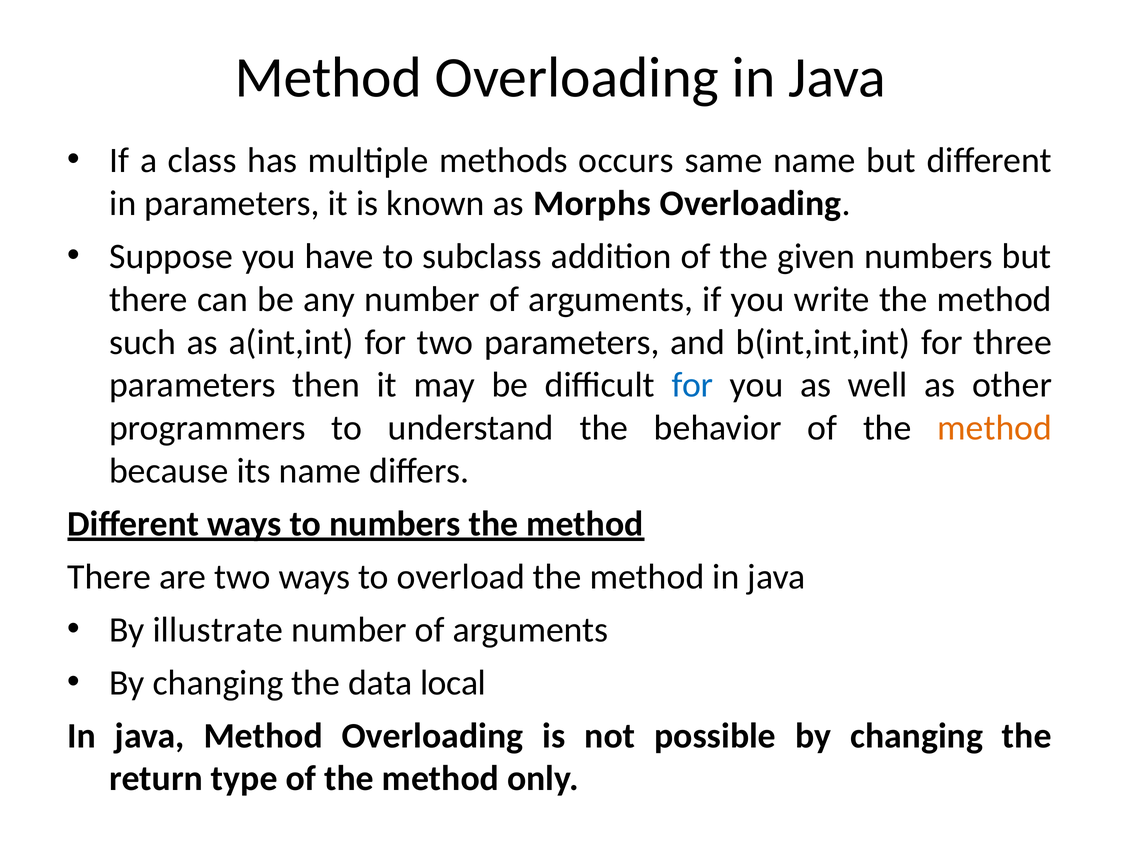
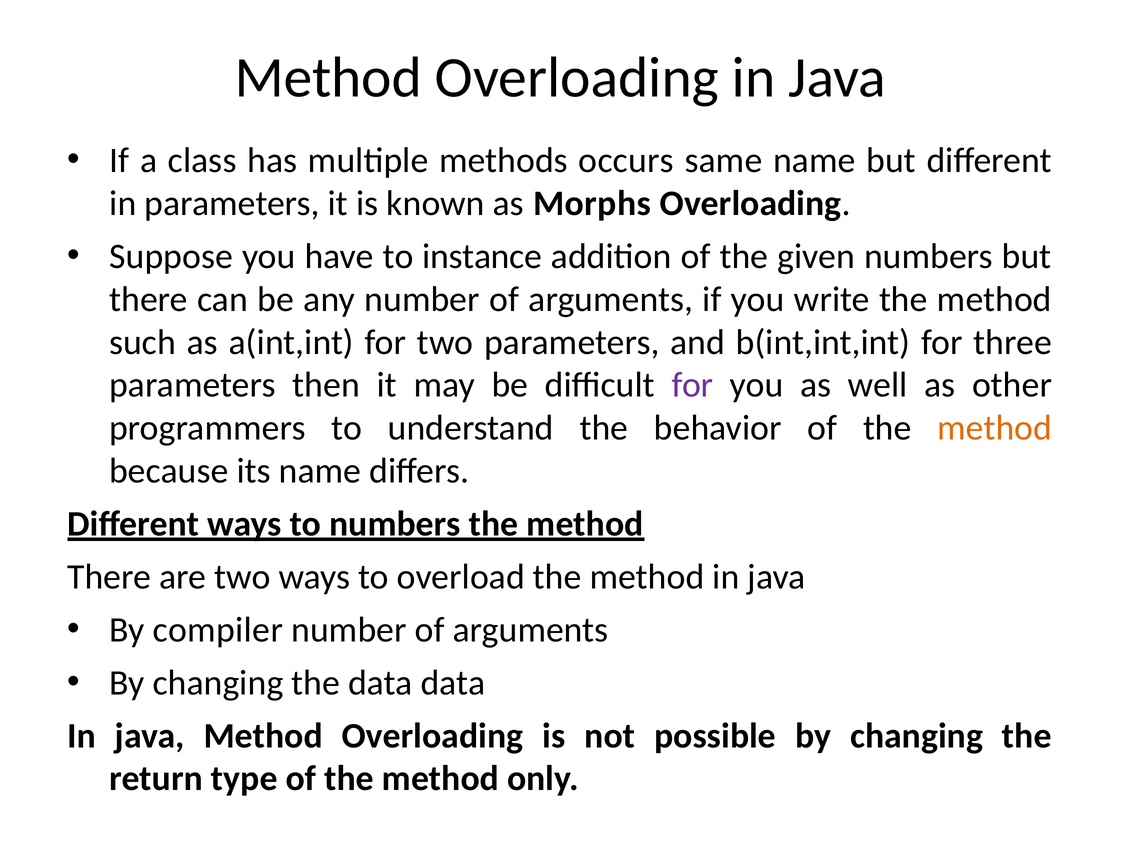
subclass: subclass -> instance
for at (693, 385) colour: blue -> purple
illustrate: illustrate -> compiler
data local: local -> data
